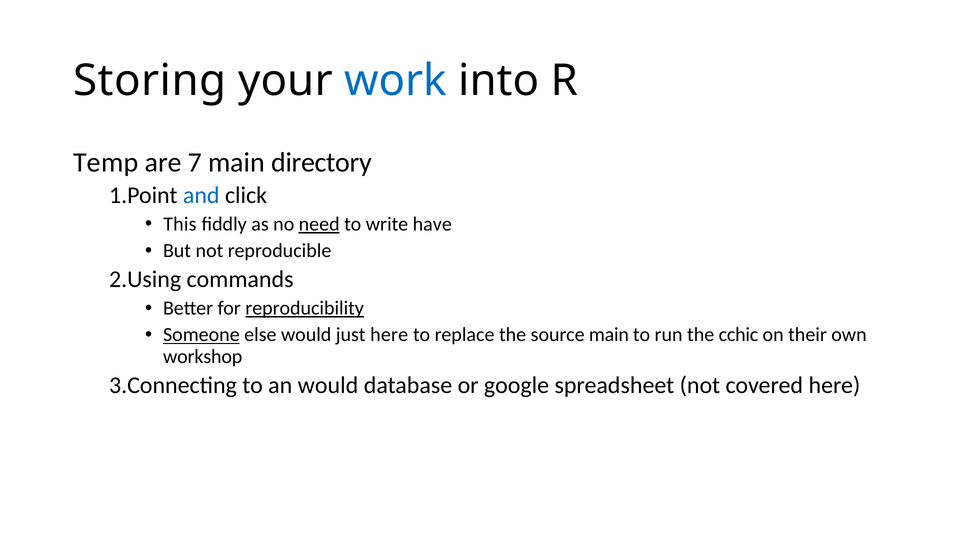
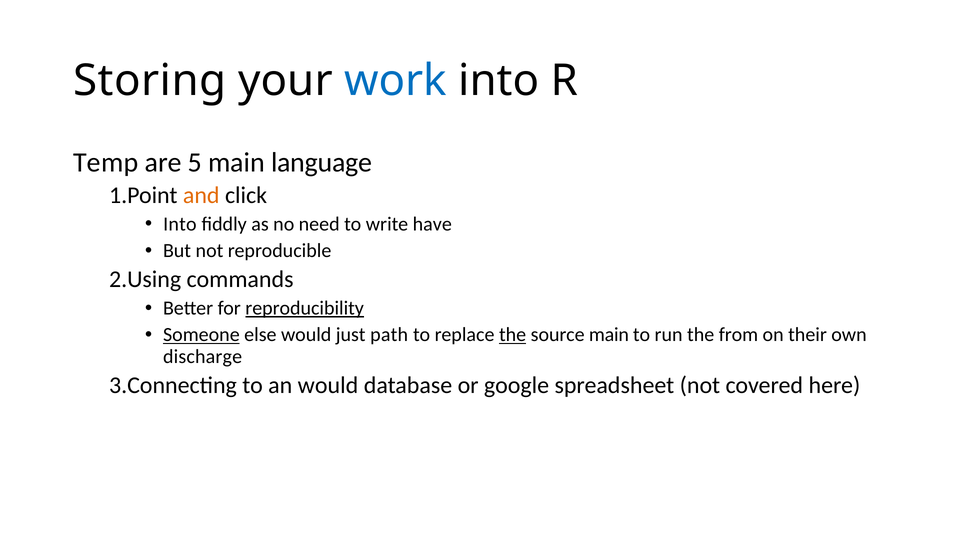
7: 7 -> 5
directory: directory -> language
and colour: blue -> orange
This at (180, 224): This -> Into
need underline: present -> none
just here: here -> path
the at (513, 334) underline: none -> present
cchic: cchic -> from
workshop: workshop -> discharge
